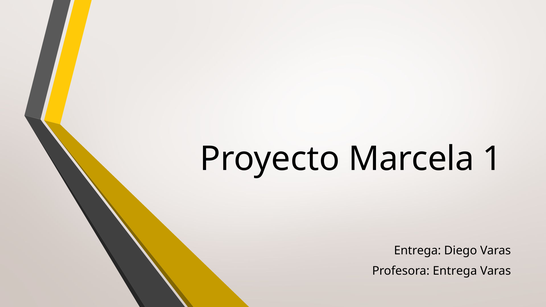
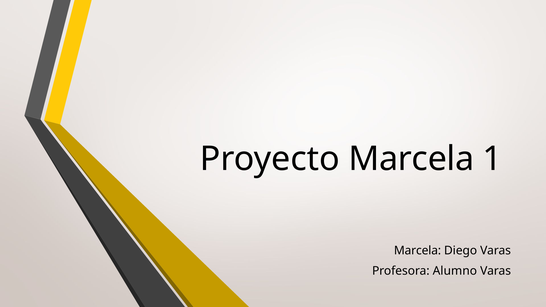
Entrega at (417, 251): Entrega -> Marcela
Profesora Entrega: Entrega -> Alumno
